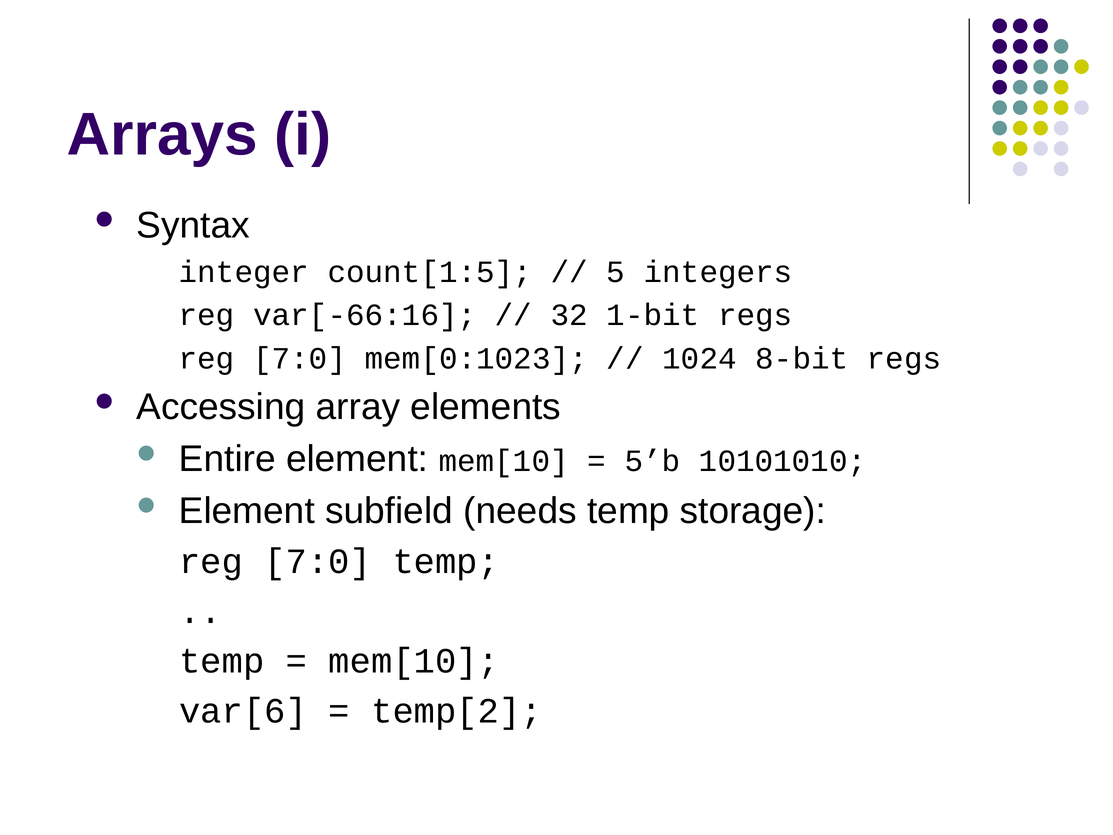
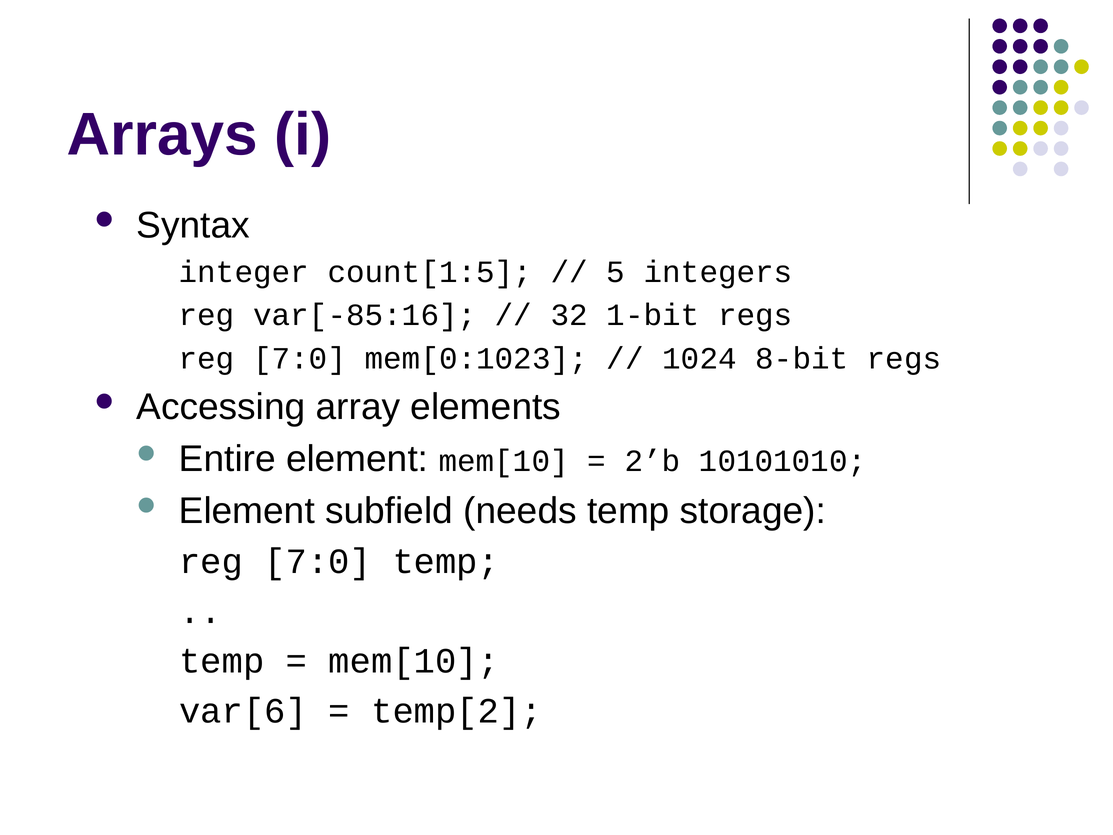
var[-66:16: var[-66:16 -> var[-85:16
5’b: 5’b -> 2’b
